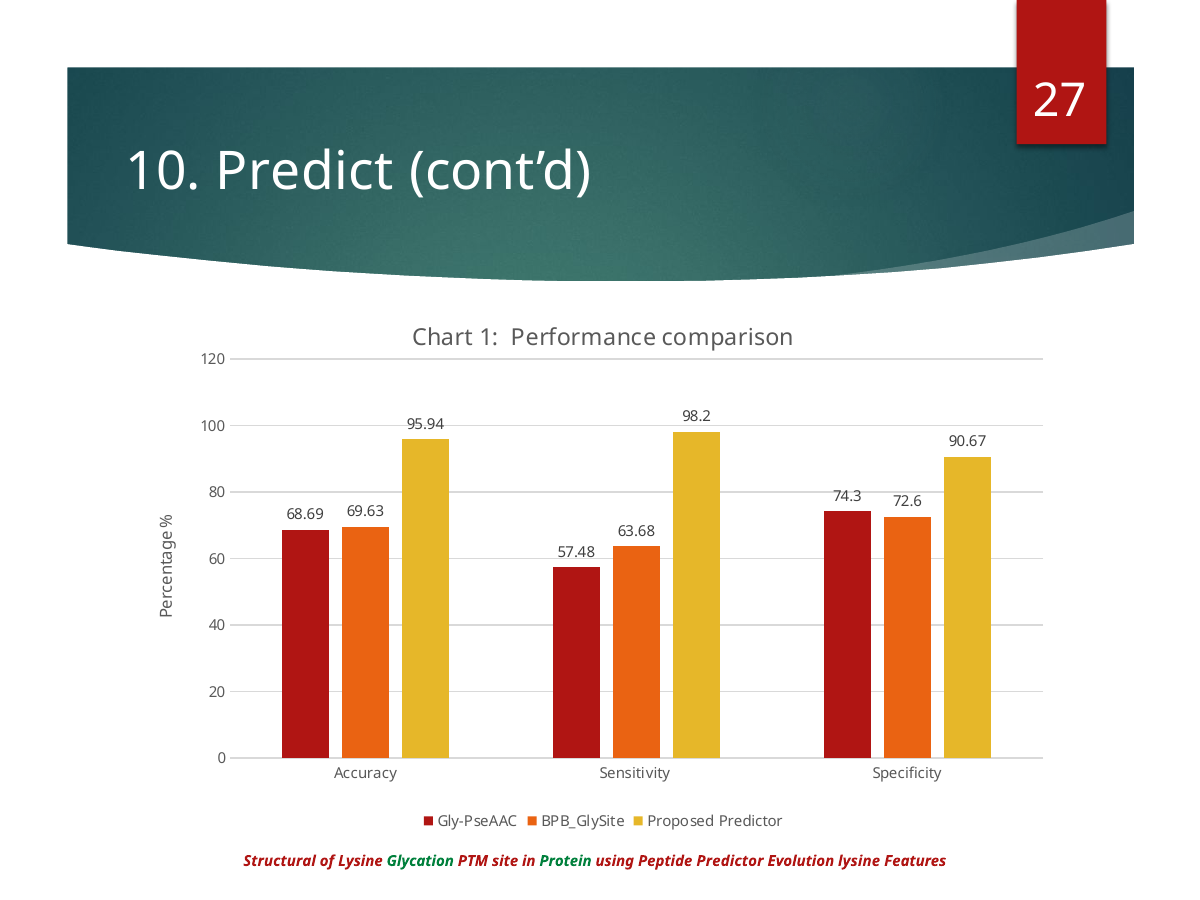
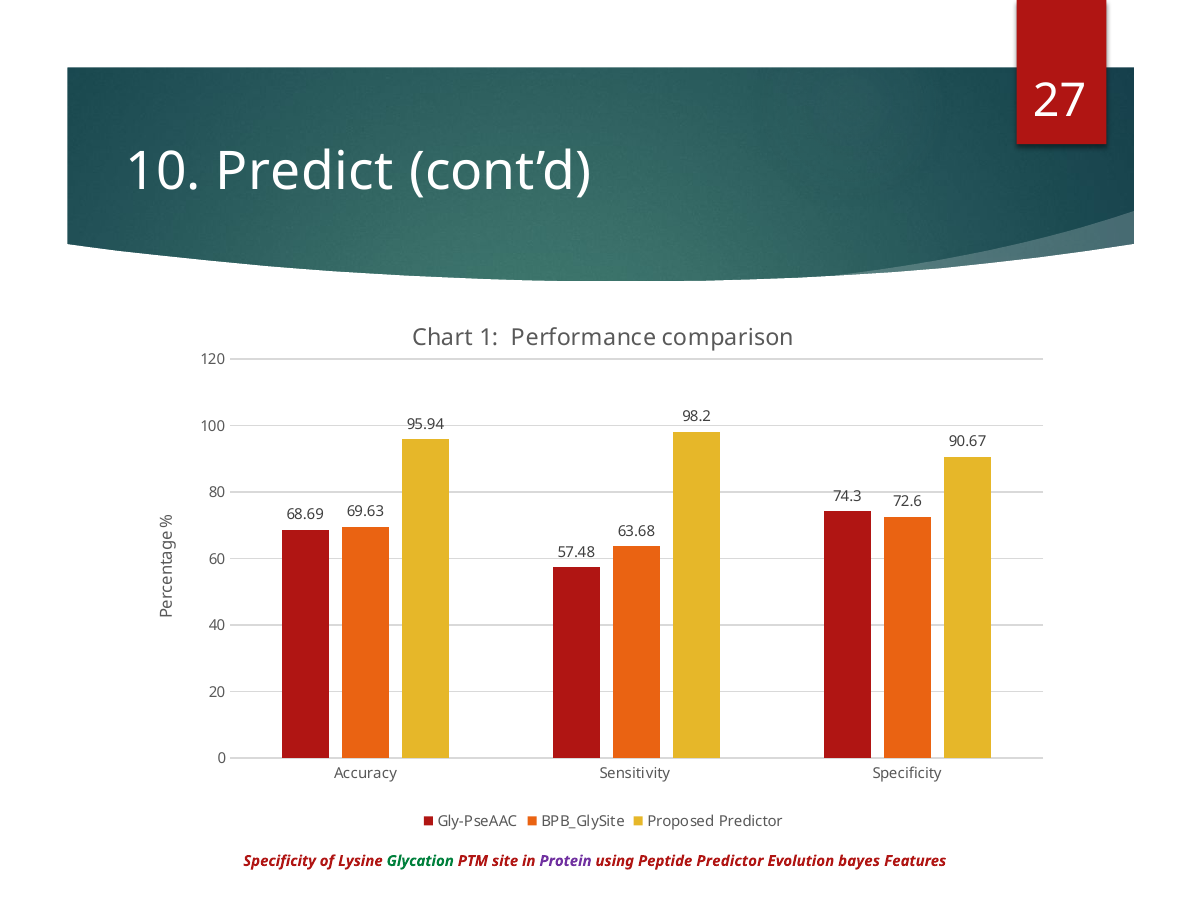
Structural at (280, 861): Structural -> Specificity
Protein colour: green -> purple
Evolution lysine: lysine -> bayes
